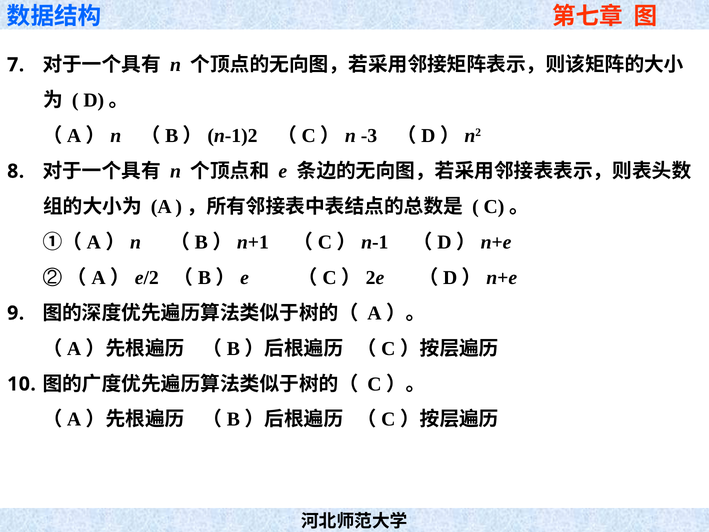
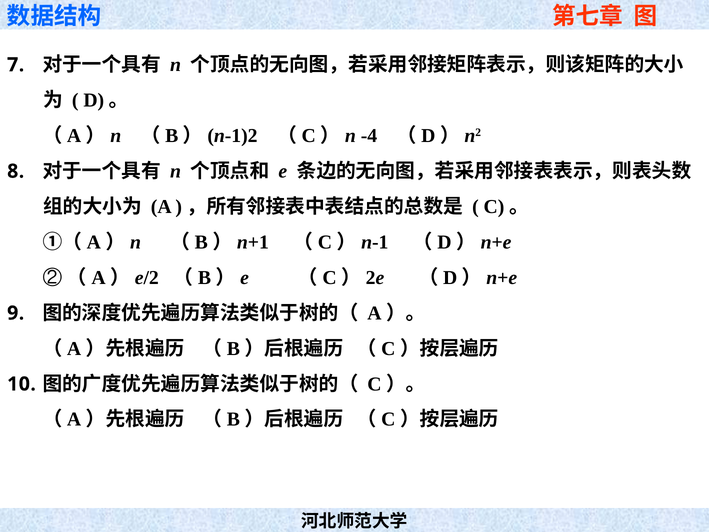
-3: -3 -> -4
